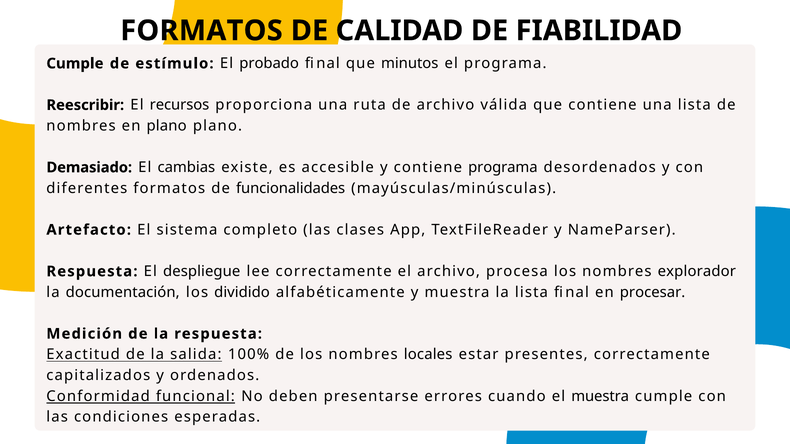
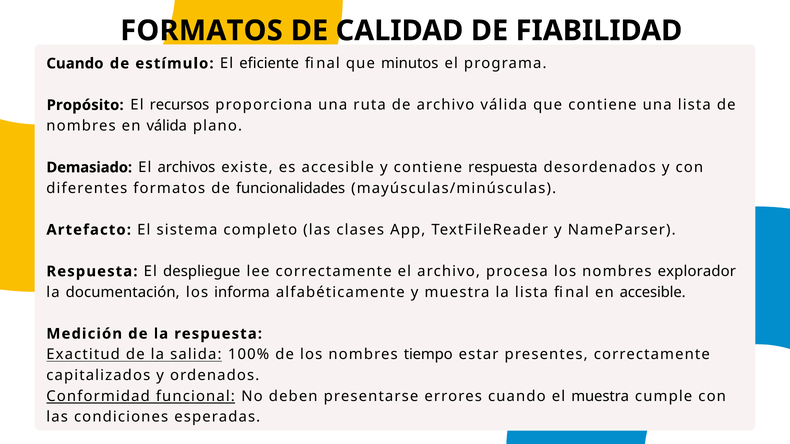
Cumple at (75, 64): Cumple -> Cuando
probado: probado -> eficiente
Reescribir: Reescribir -> Propósito
en plano: plano -> válida
cambias: cambias -> archivos
contiene programa: programa -> respuesta
dividido: dividido -> informa
en procesar: procesar -> accesible
locales: locales -> tiempo
